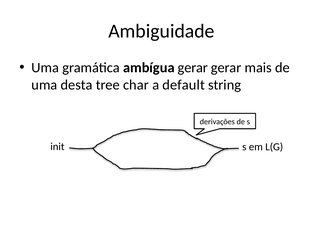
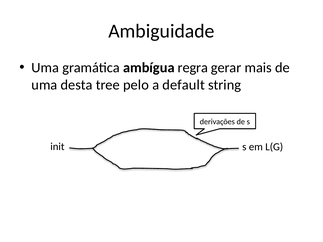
ambígua gerar: gerar -> regra
char: char -> pelo
